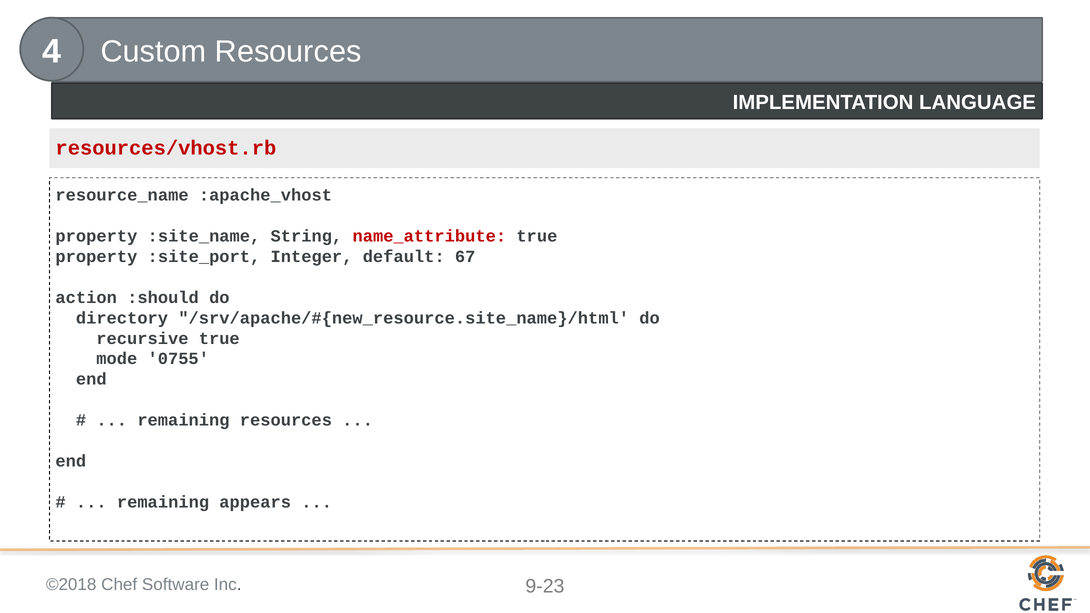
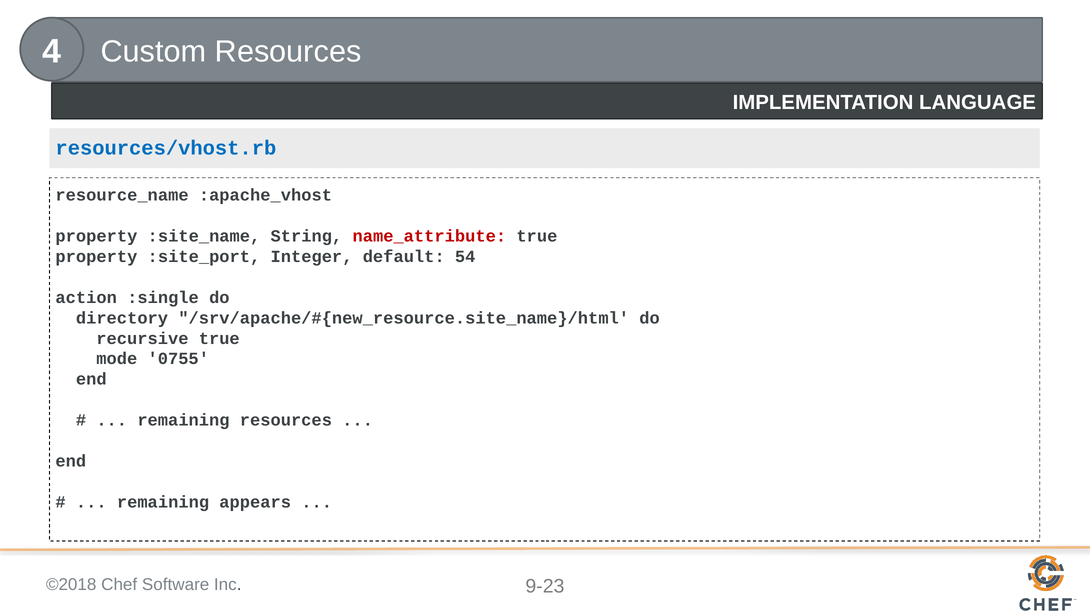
resources/vhost.rb colour: red -> blue
67: 67 -> 54
:should: :should -> :single
